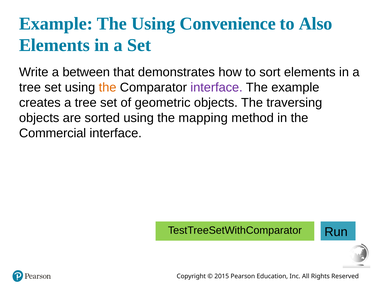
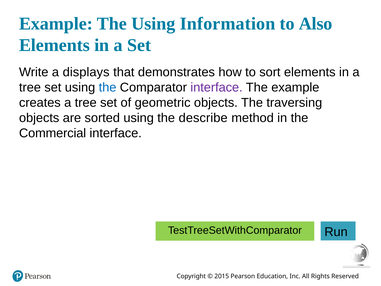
Convenience: Convenience -> Information
between: between -> displays
the at (108, 87) colour: orange -> blue
mapping: mapping -> describe
